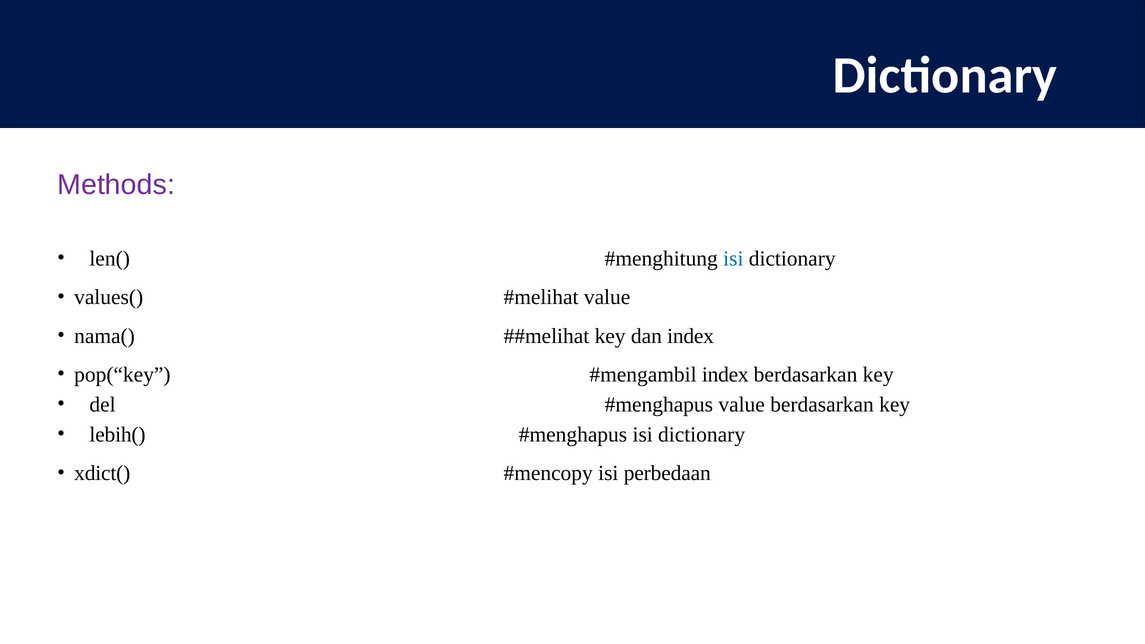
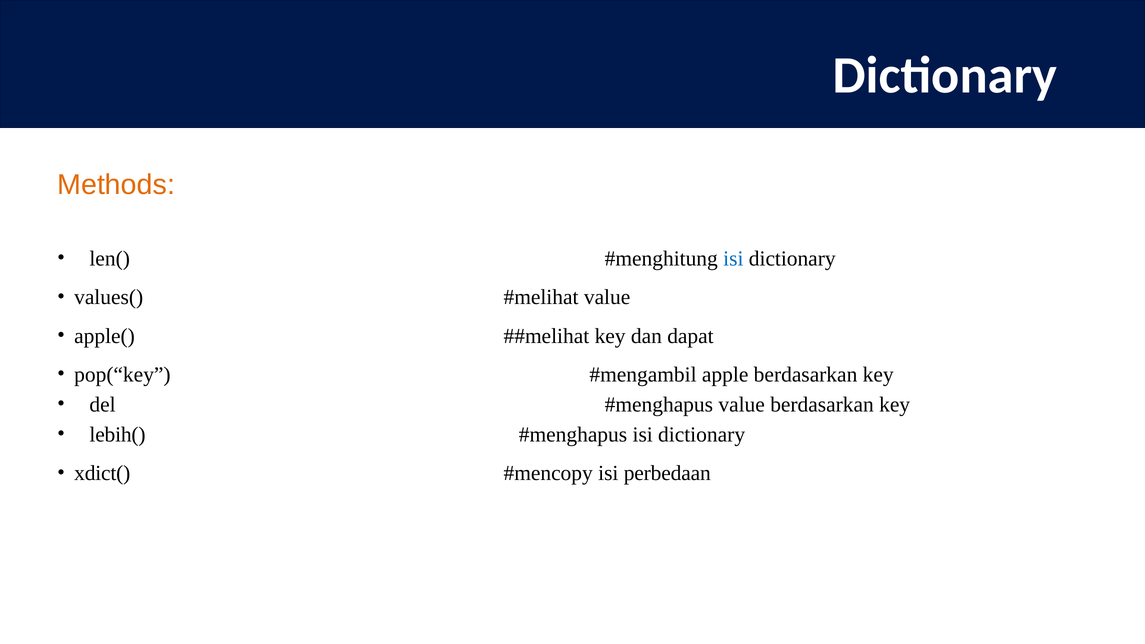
Methods colour: purple -> orange
nama(: nama( -> apple(
dan index: index -> dapat
index at (725, 375): index -> apple
